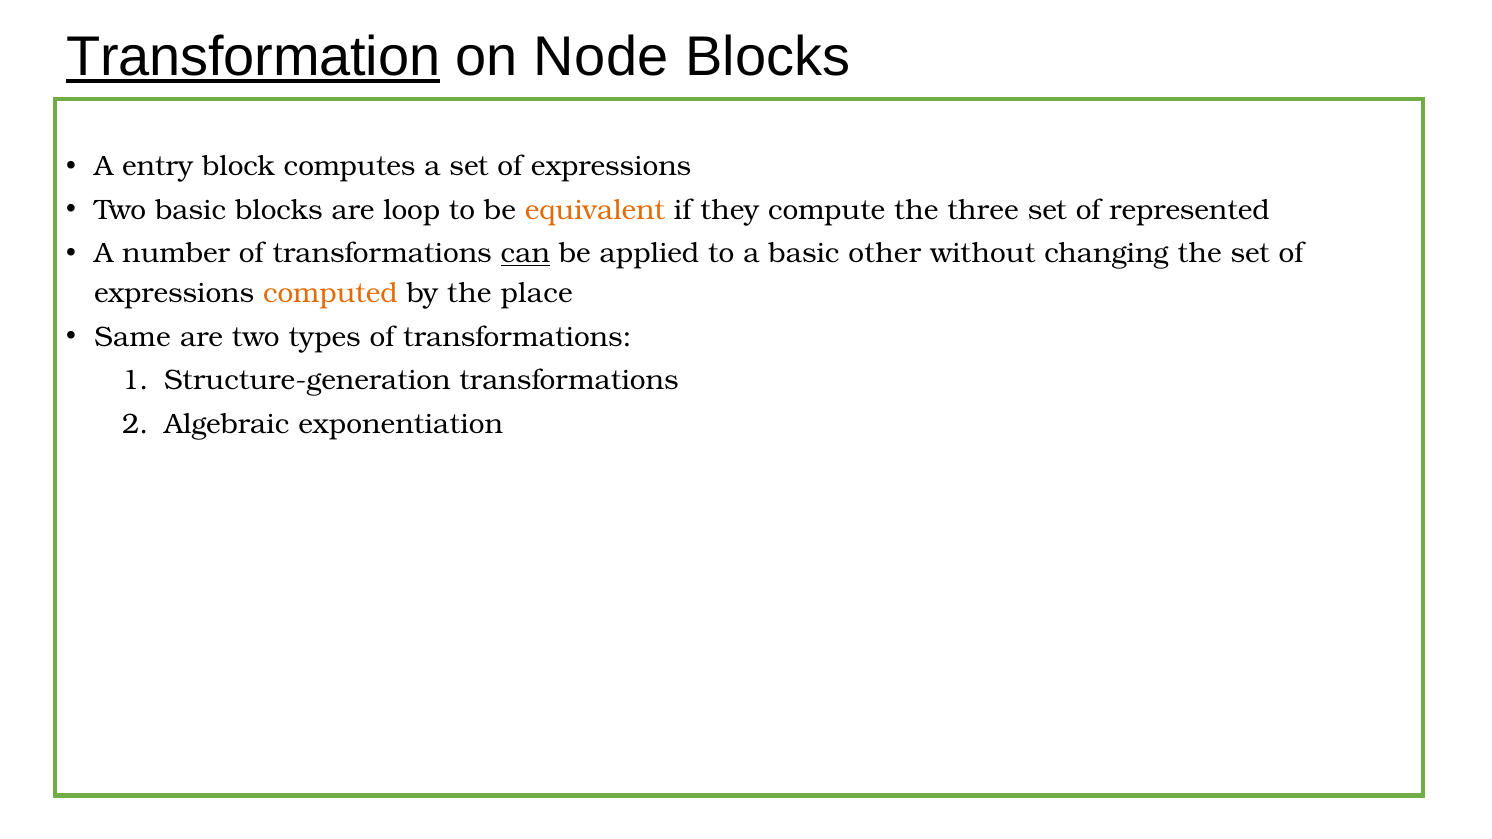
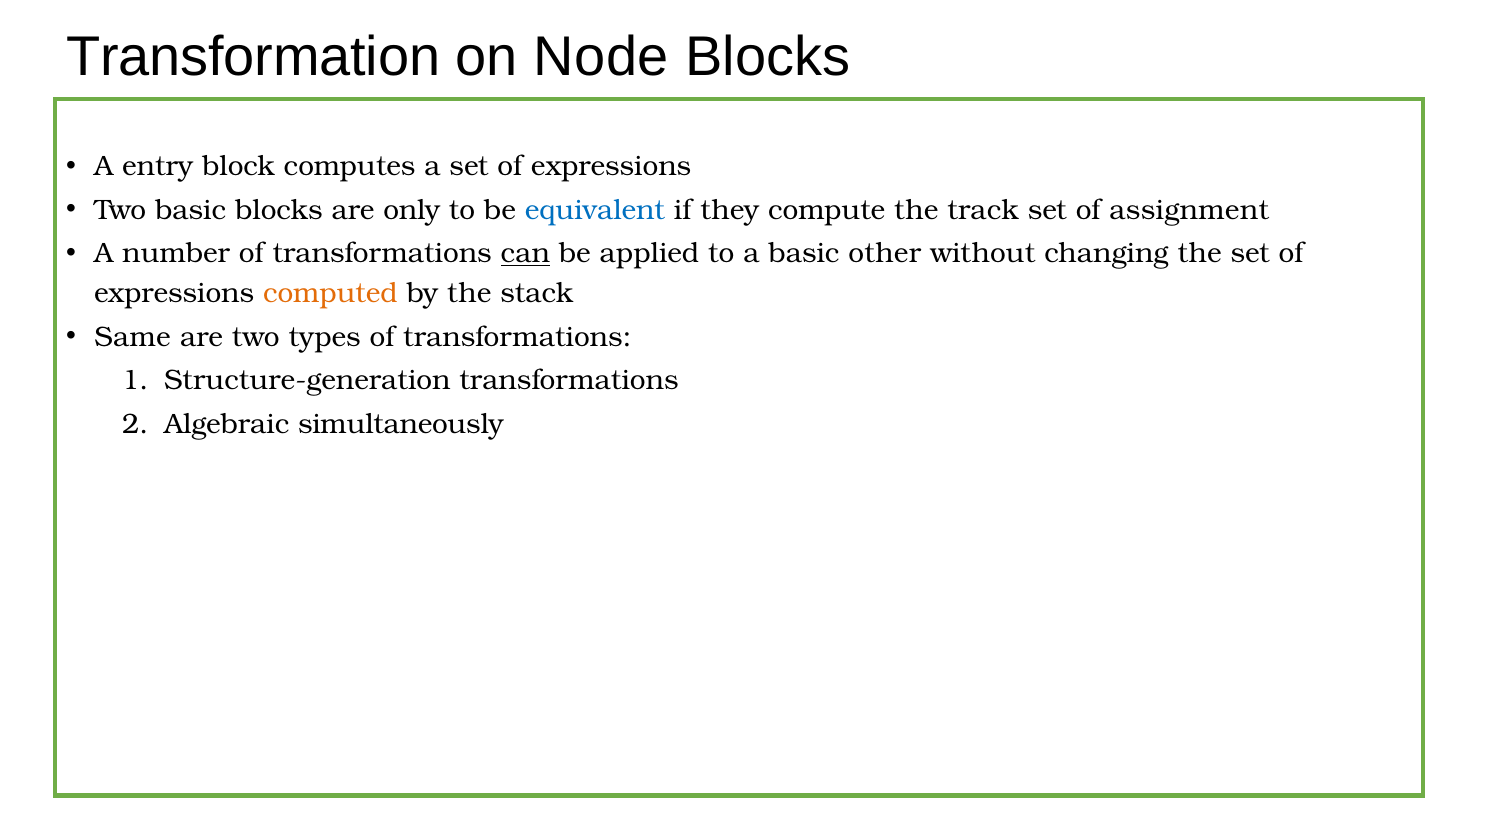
Transformation underline: present -> none
loop: loop -> only
equivalent colour: orange -> blue
three: three -> track
represented: represented -> assignment
place: place -> stack
exponentiation: exponentiation -> simultaneously
